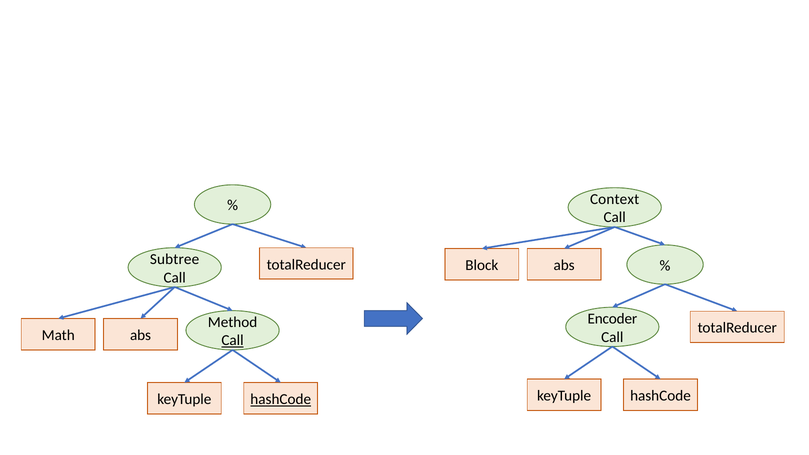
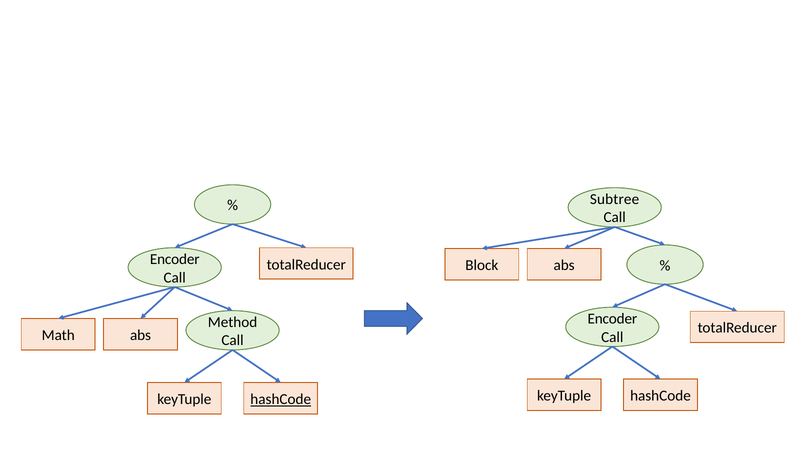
Context: Context -> Subtree
Subtree at (175, 259): Subtree -> Encoder
Call at (233, 340) underline: present -> none
